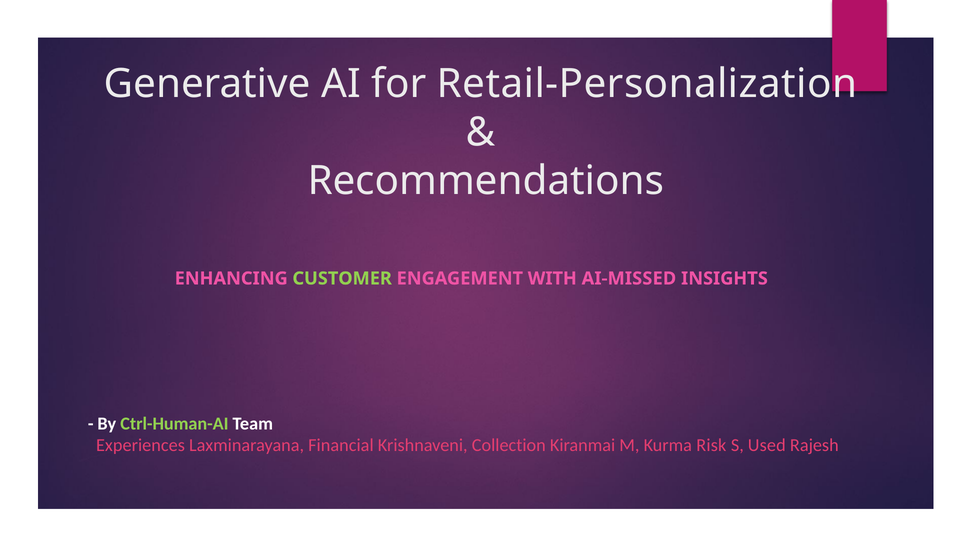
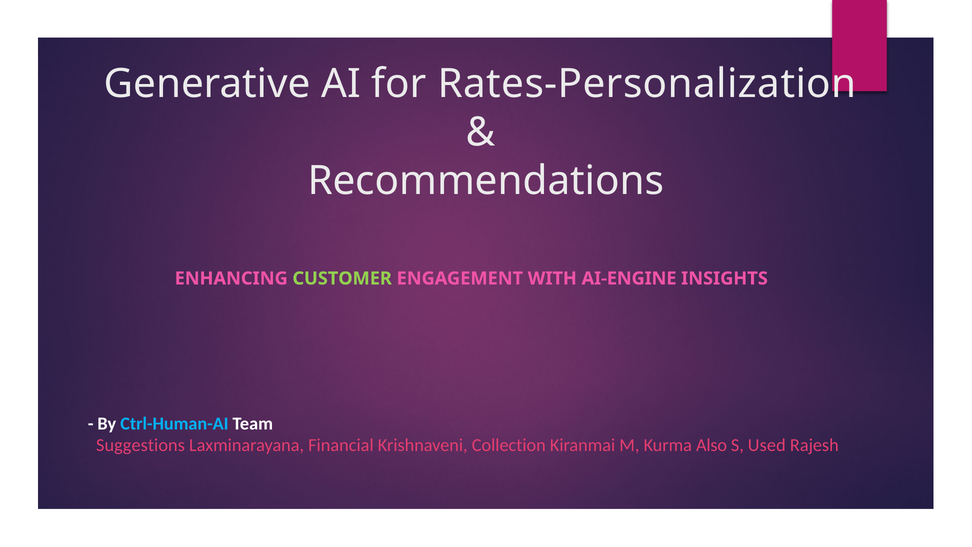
Retail-Personalization: Retail-Personalization -> Rates-Personalization
AI-MISSED: AI-MISSED -> AI-ENGINE
Ctrl-Human-AI colour: light green -> light blue
Experiences: Experiences -> Suggestions
Risk: Risk -> Also
